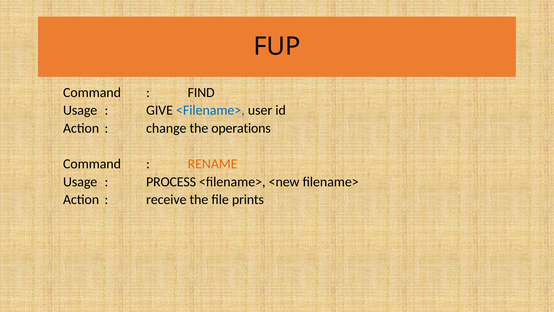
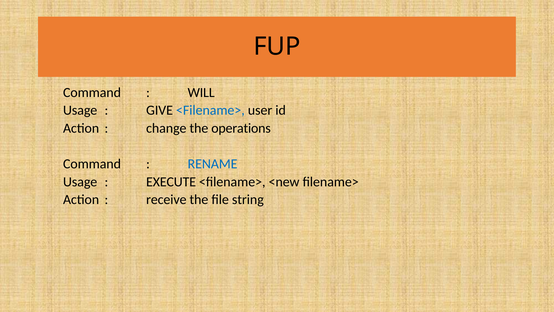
FIND: FIND -> WILL
RENAME colour: orange -> blue
PROCESS: PROCESS -> EXECUTE
prints: prints -> string
